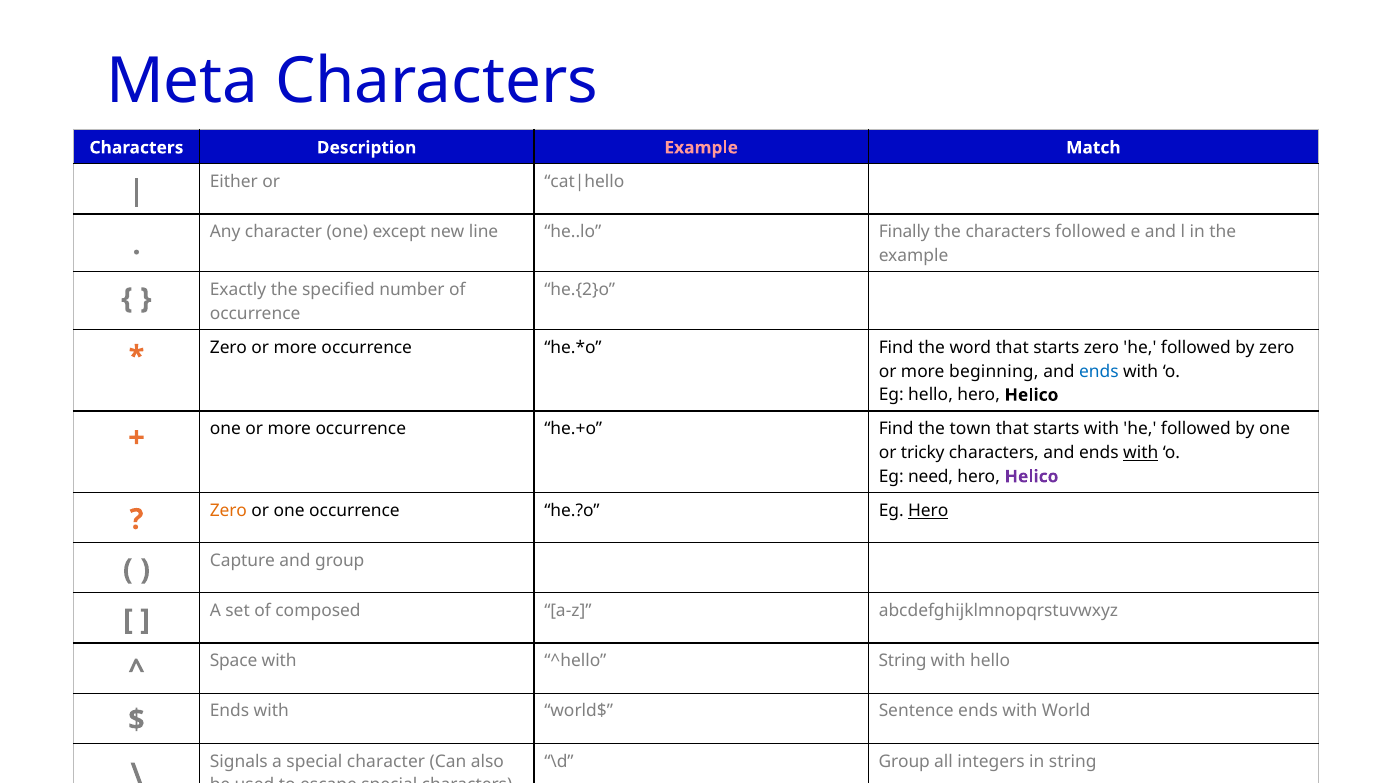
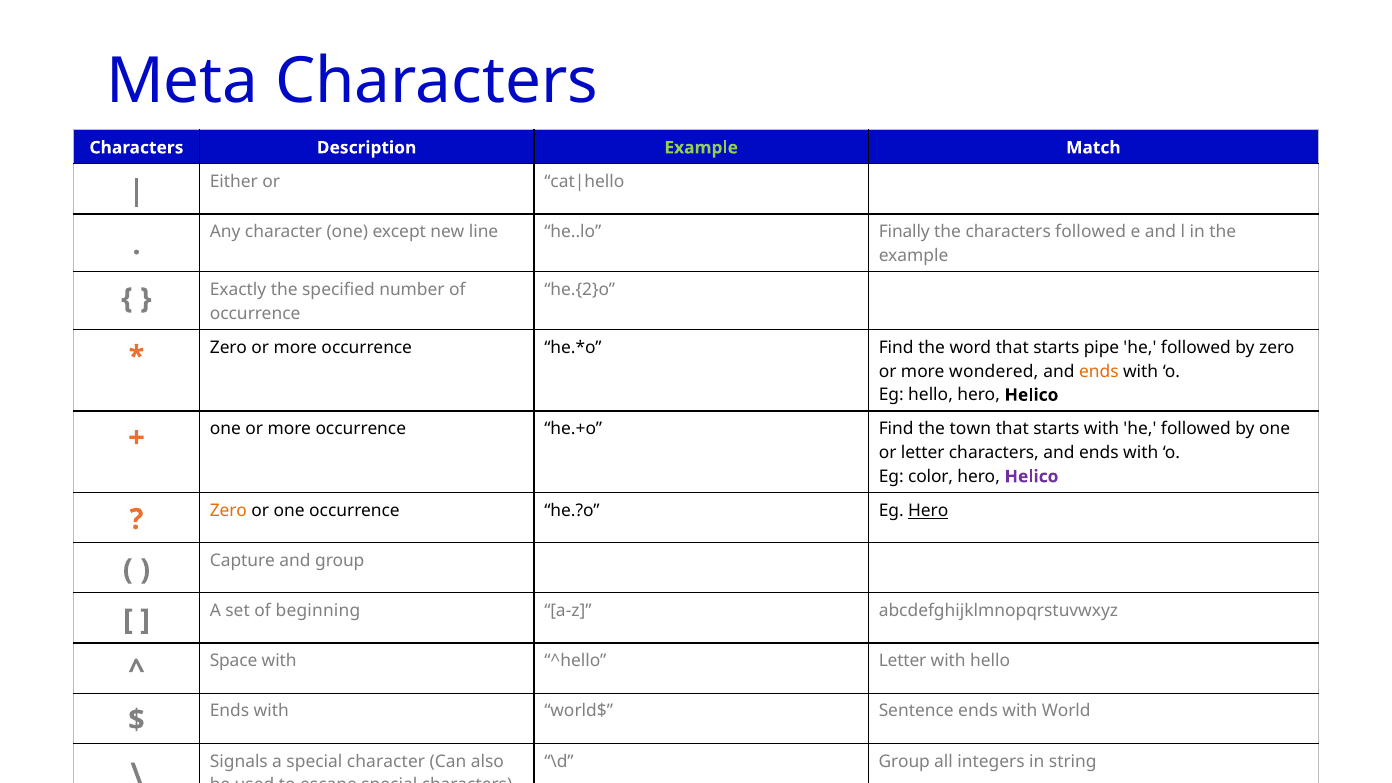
Example at (701, 148) colour: pink -> light green
starts zero: zero -> pipe
beginning: beginning -> wondered
ends at (1099, 371) colour: blue -> orange
or tricky: tricky -> letter
with at (1141, 453) underline: present -> none
need: need -> color
composed: composed -> beginning
^hello String: String -> Letter
